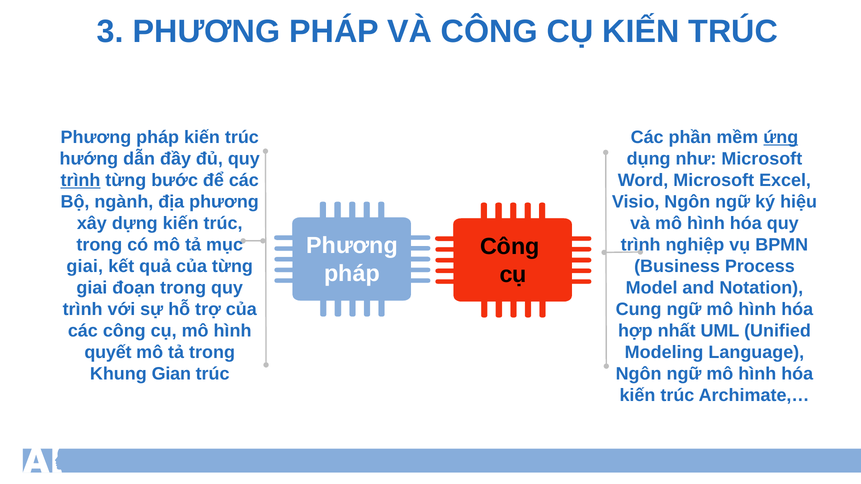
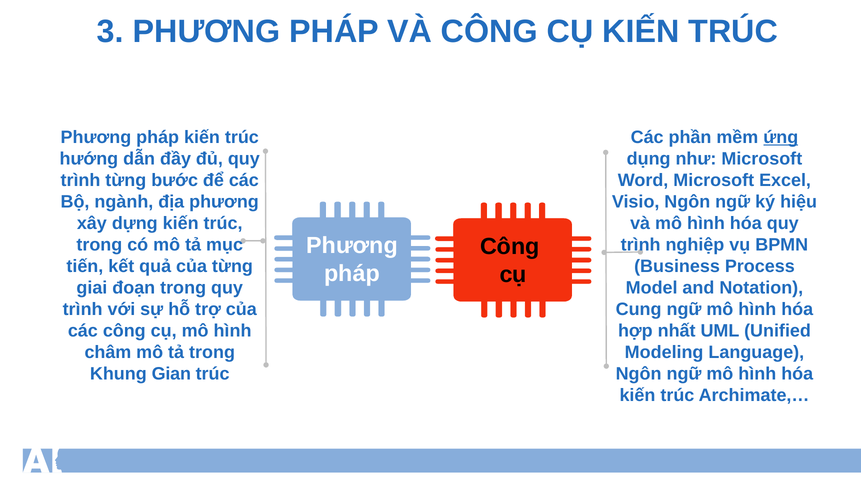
trình at (80, 180) underline: present -> none
giai at (85, 267): giai -> tiến
quyết: quyết -> châm
